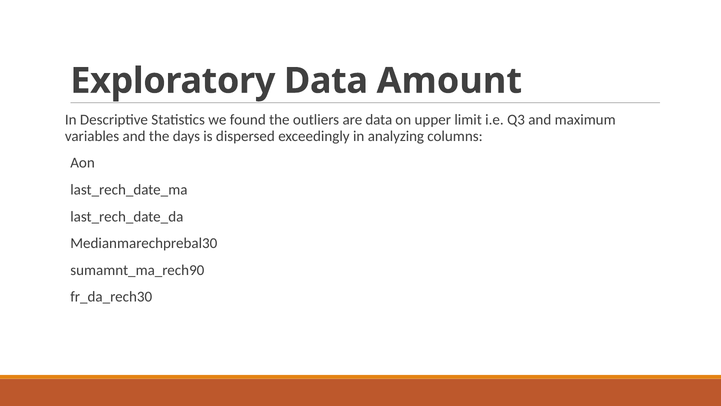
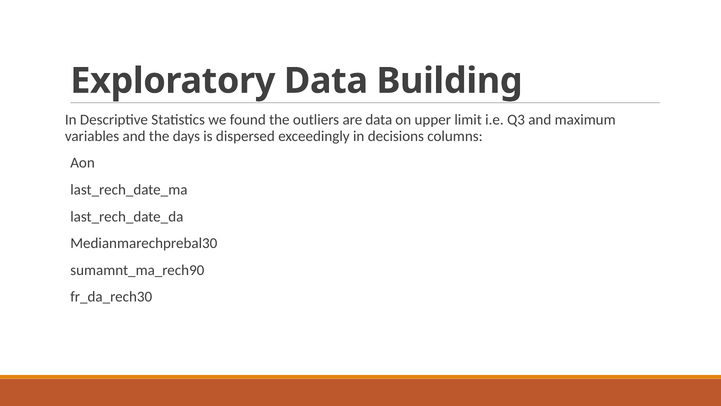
Amount: Amount -> Building
analyzing: analyzing -> decisions
